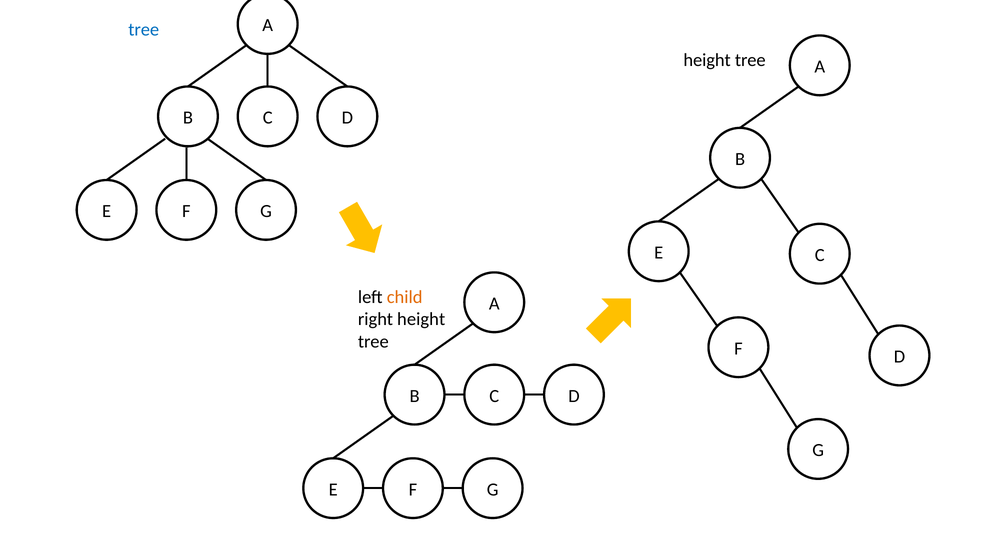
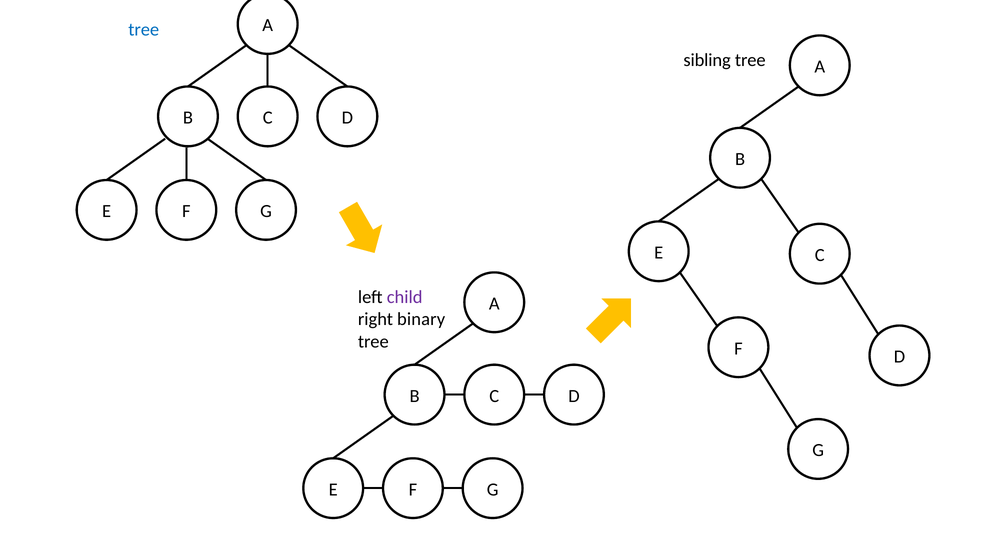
height at (707, 60): height -> sibling
child colour: orange -> purple
right height: height -> binary
